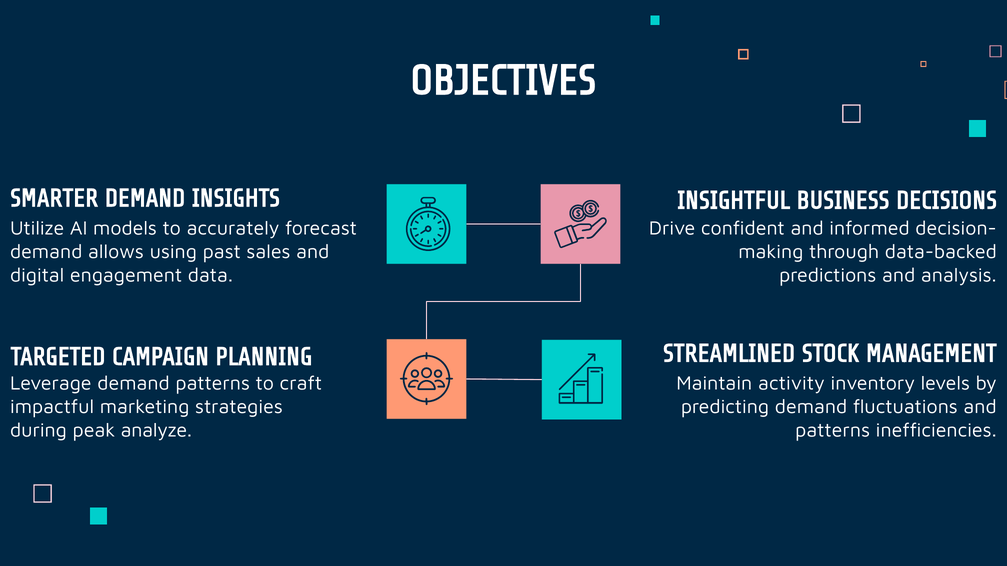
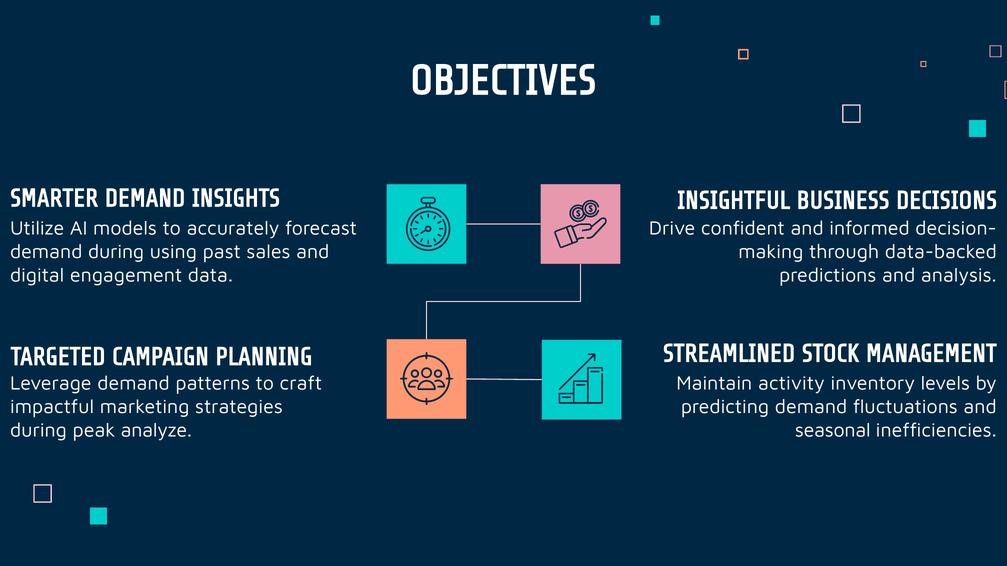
demand allows: allows -> during
patterns at (833, 430): patterns -> seasonal
